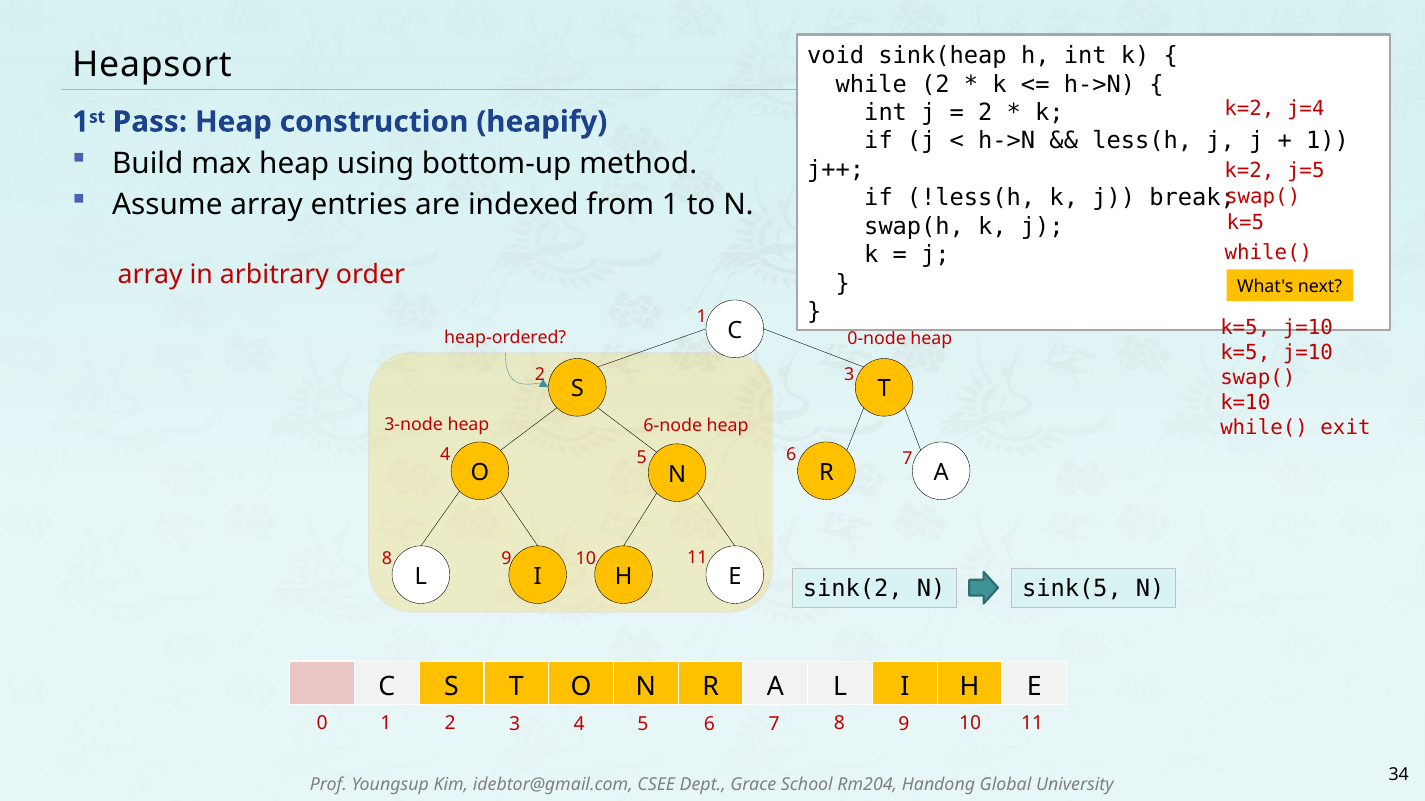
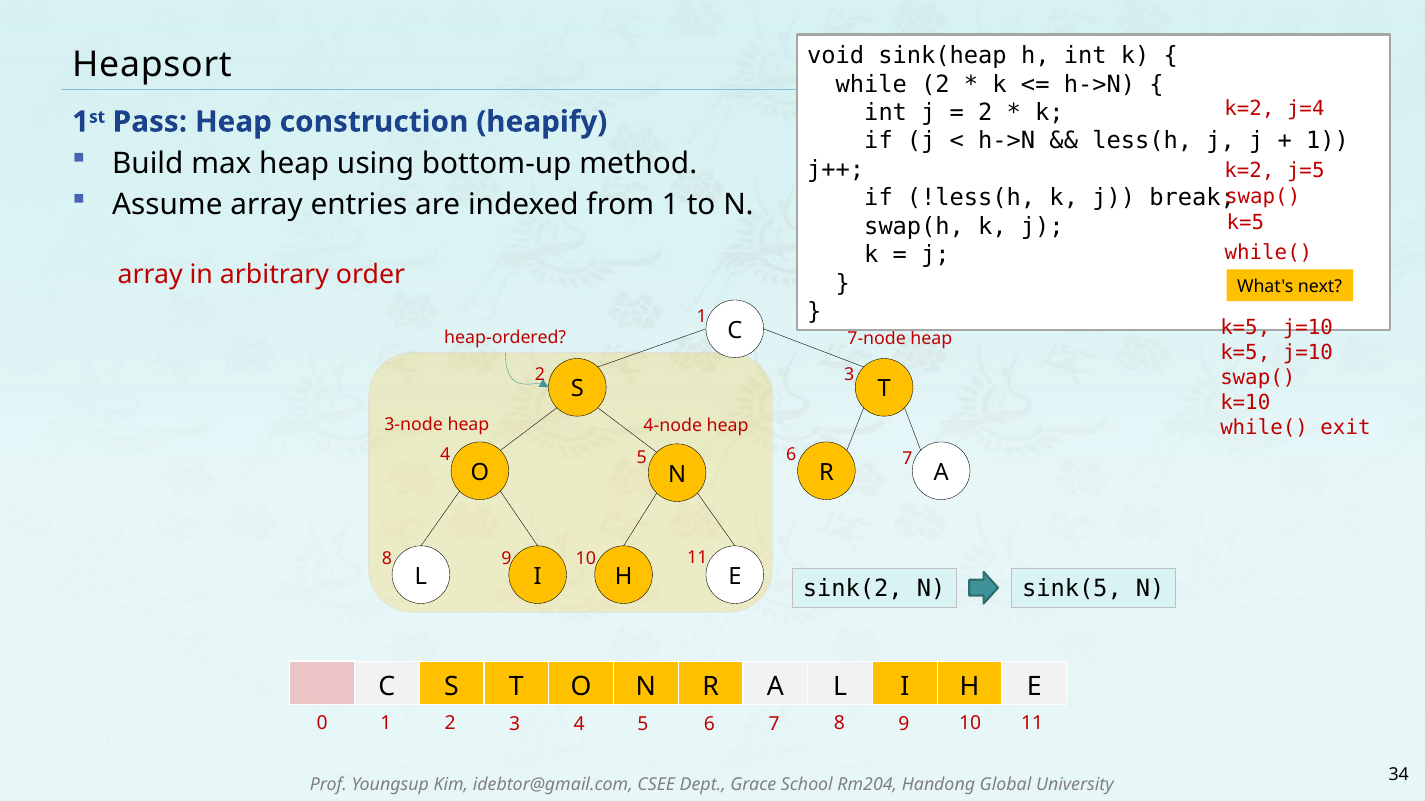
0-node: 0-node -> 7-node
6-node: 6-node -> 4-node
